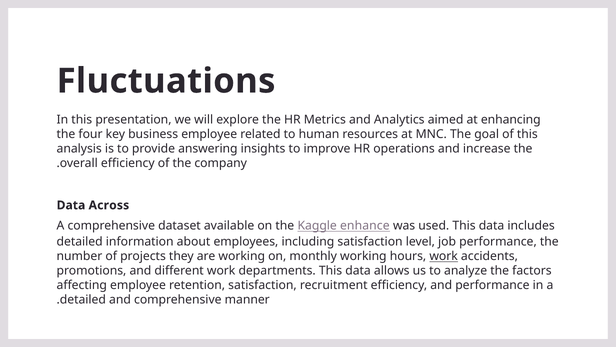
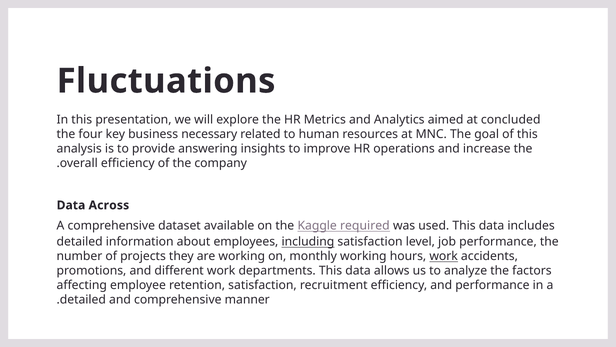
enhancing: enhancing -> concluded
business employee: employee -> necessary
enhance: enhance -> required
including underline: none -> present
